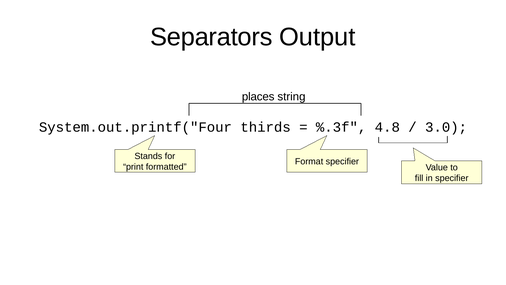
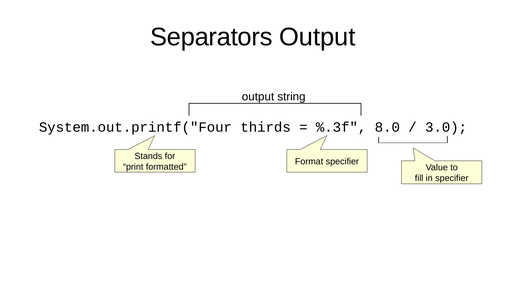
places at (258, 97): places -> output
4.8: 4.8 -> 8.0
